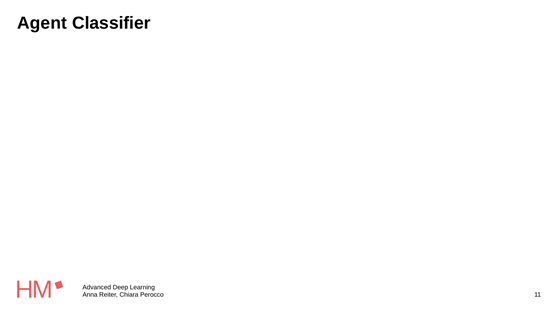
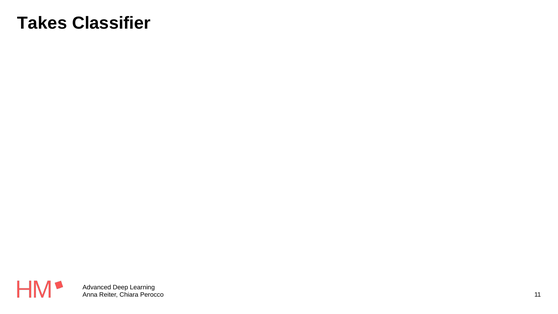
Agent: Agent -> Takes
